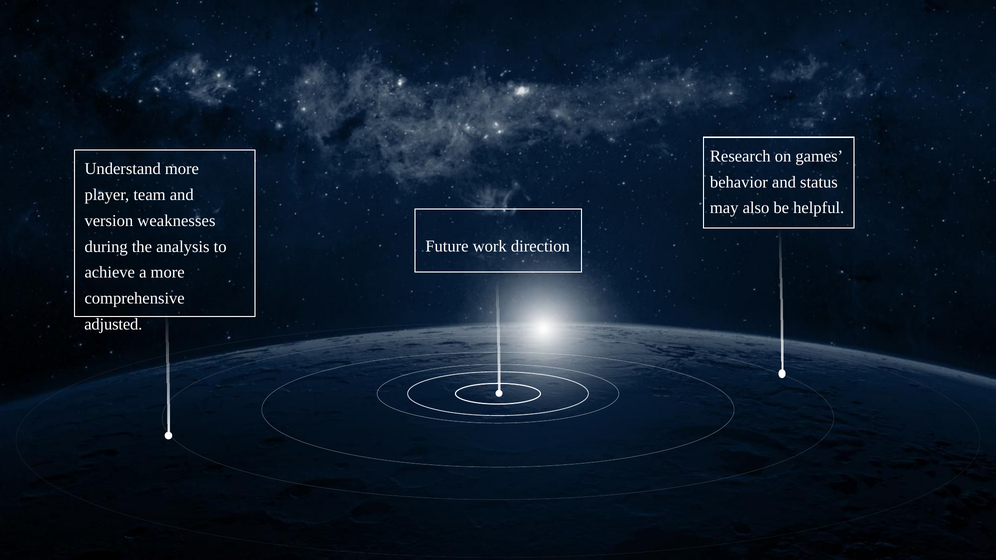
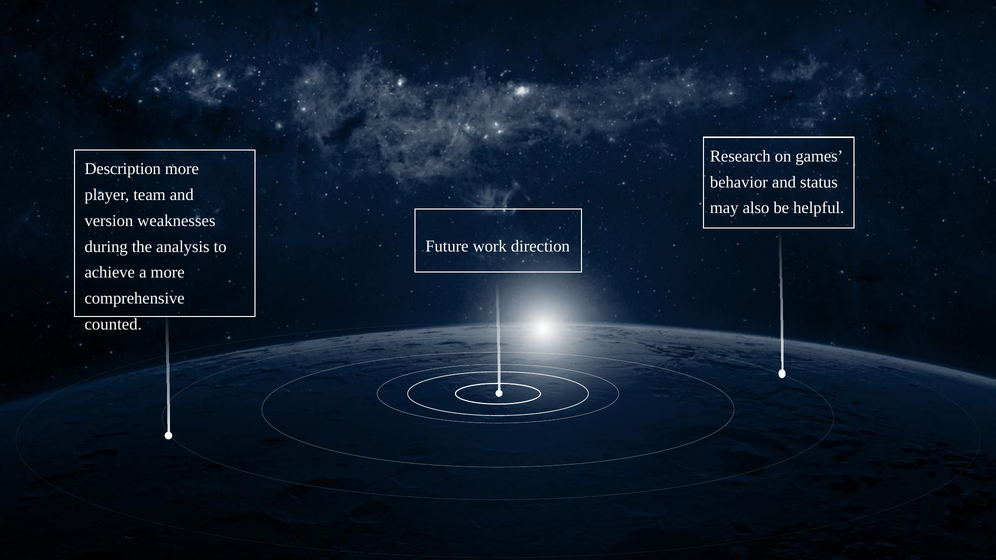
Understand: Understand -> Description
adjusted: adjusted -> counted
